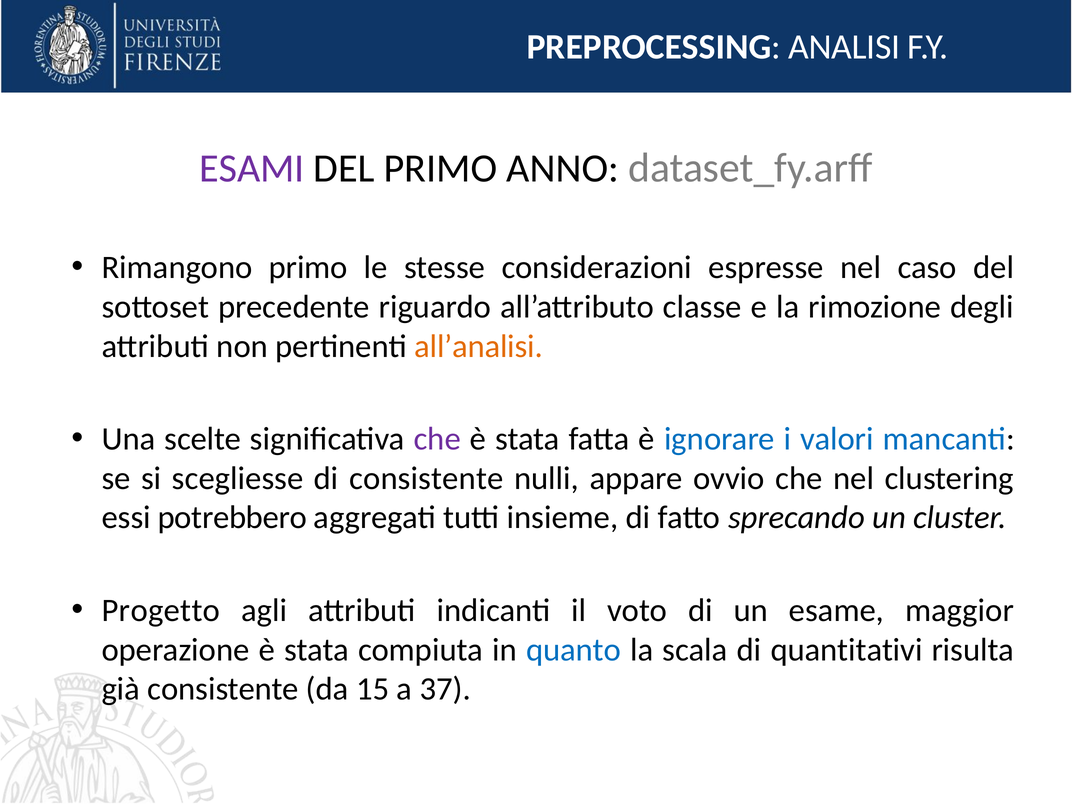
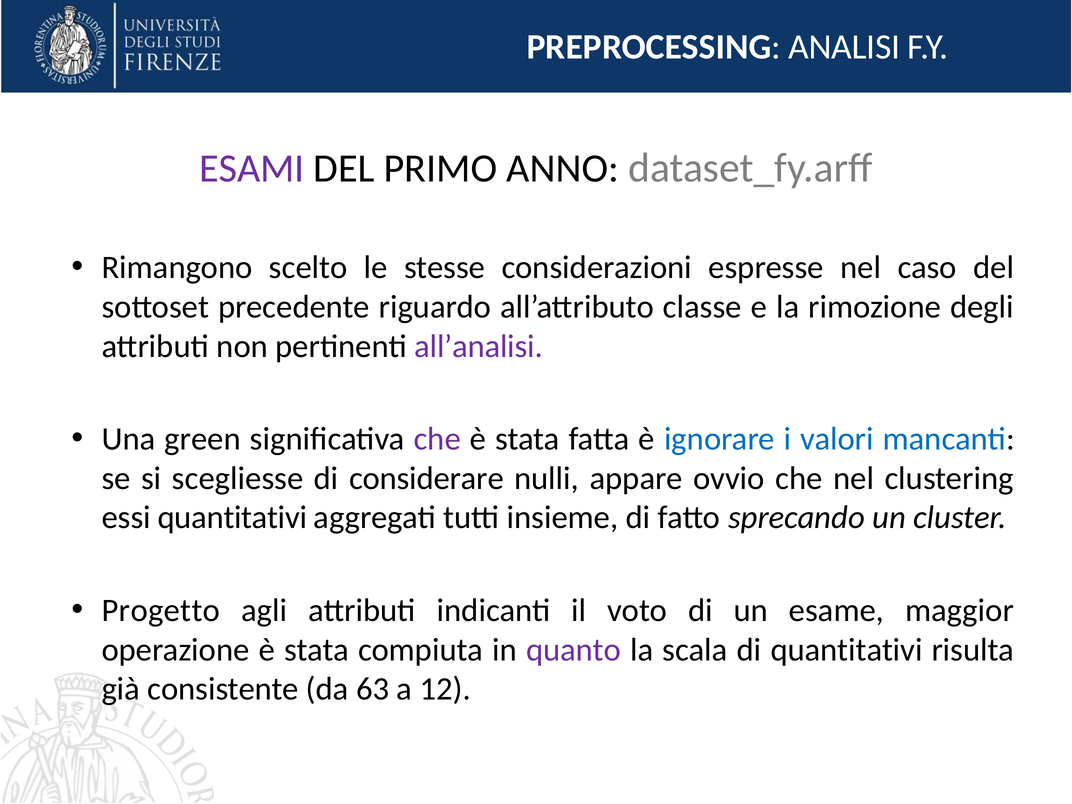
Rimangono primo: primo -> scelto
all’analisi colour: orange -> purple
scelte: scelte -> green
di consistente: consistente -> considerare
essi potrebbero: potrebbero -> quantitativi
quanto colour: blue -> purple
15: 15 -> 63
37: 37 -> 12
